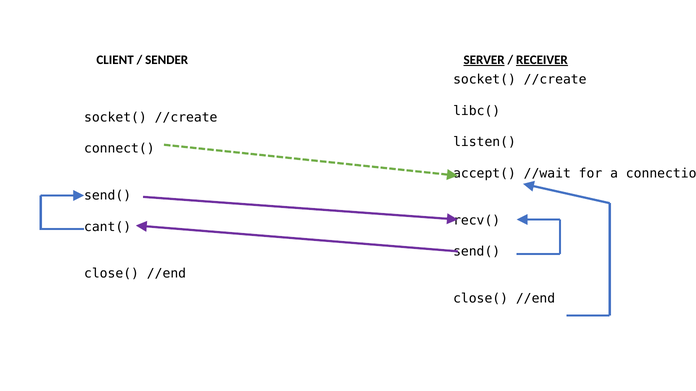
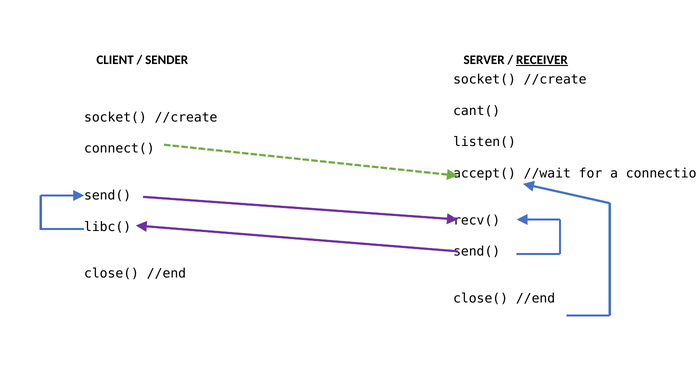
SERVER underline: present -> none
libc(: libc( -> cant(
cant(: cant( -> libc(
